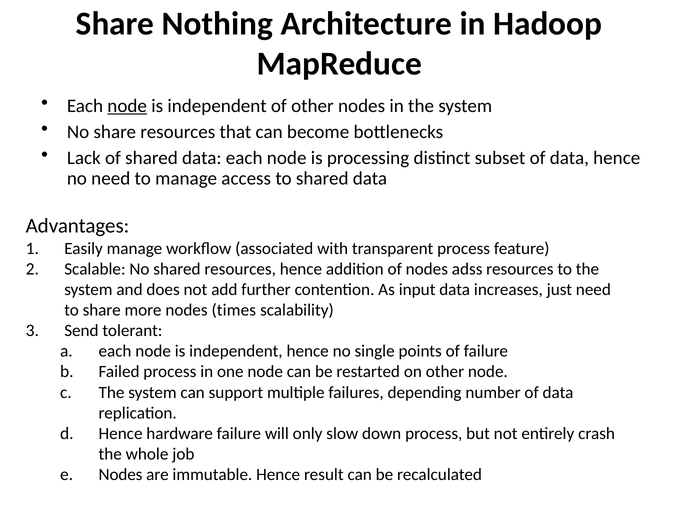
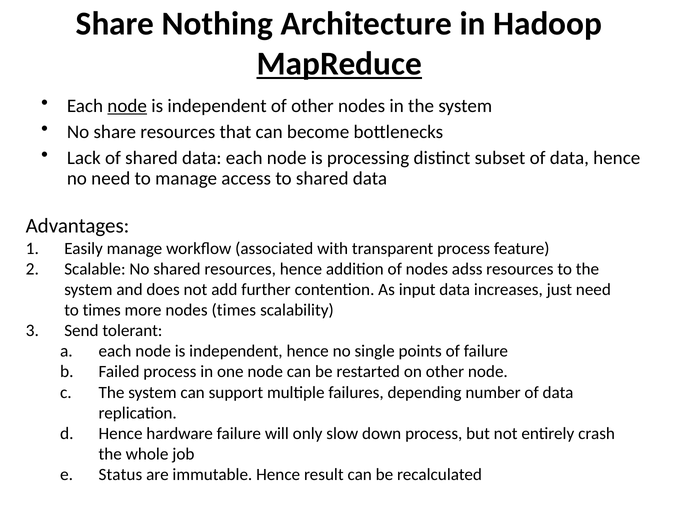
MapReduce underline: none -> present
to share: share -> times
Nodes at (121, 475): Nodes -> Status
